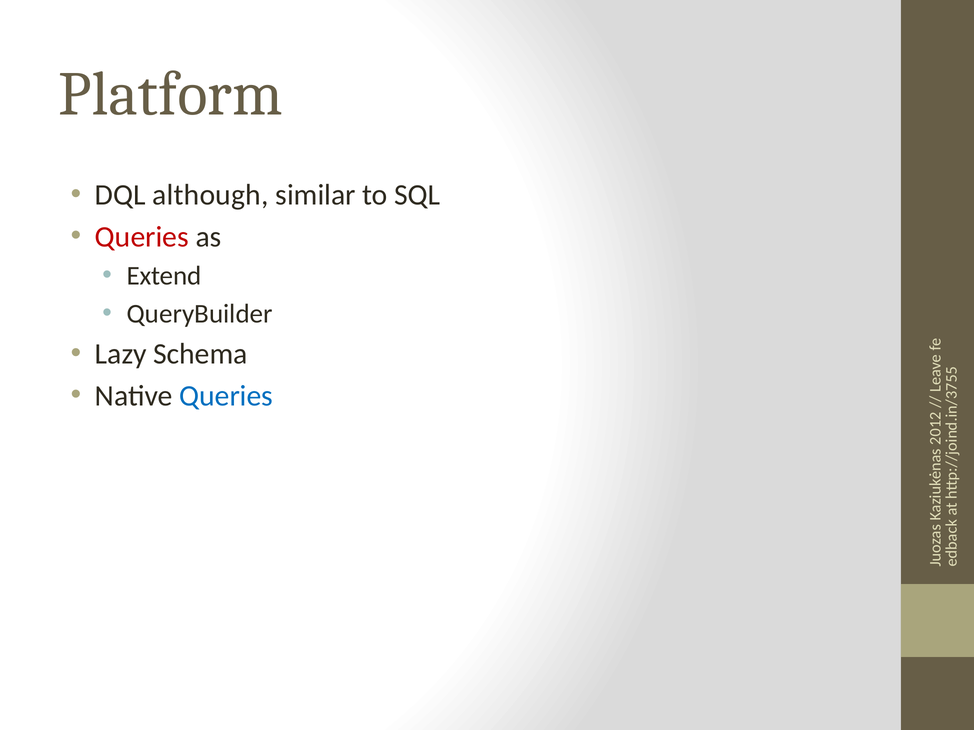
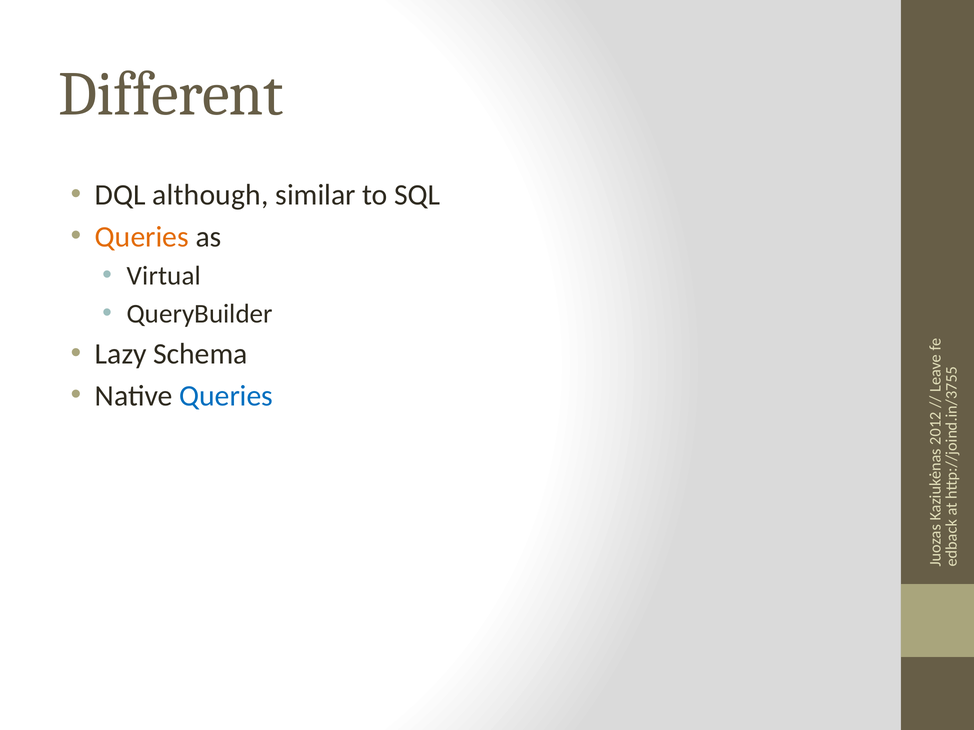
Platform: Platform -> Different
Queries at (142, 237) colour: red -> orange
Extend: Extend -> Virtual
